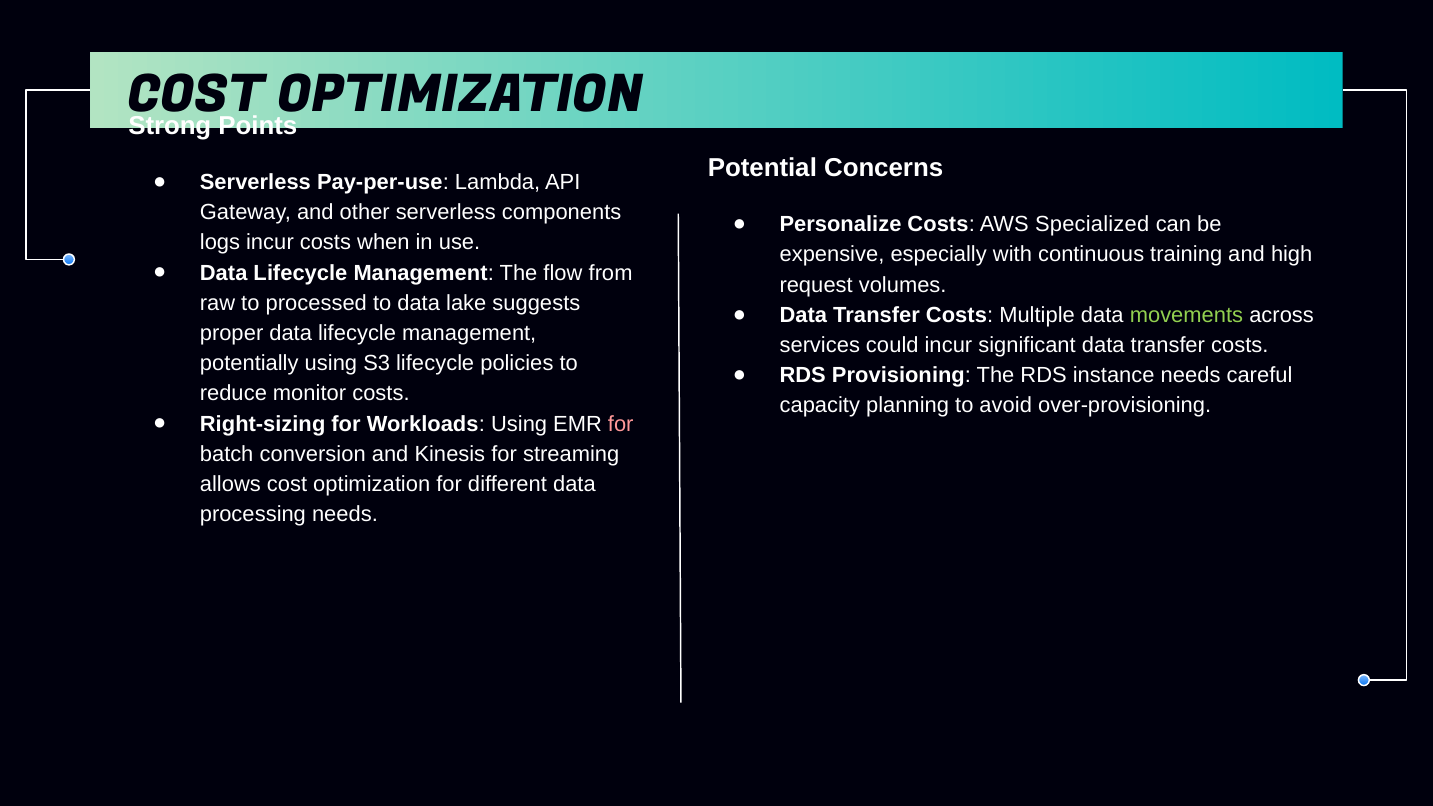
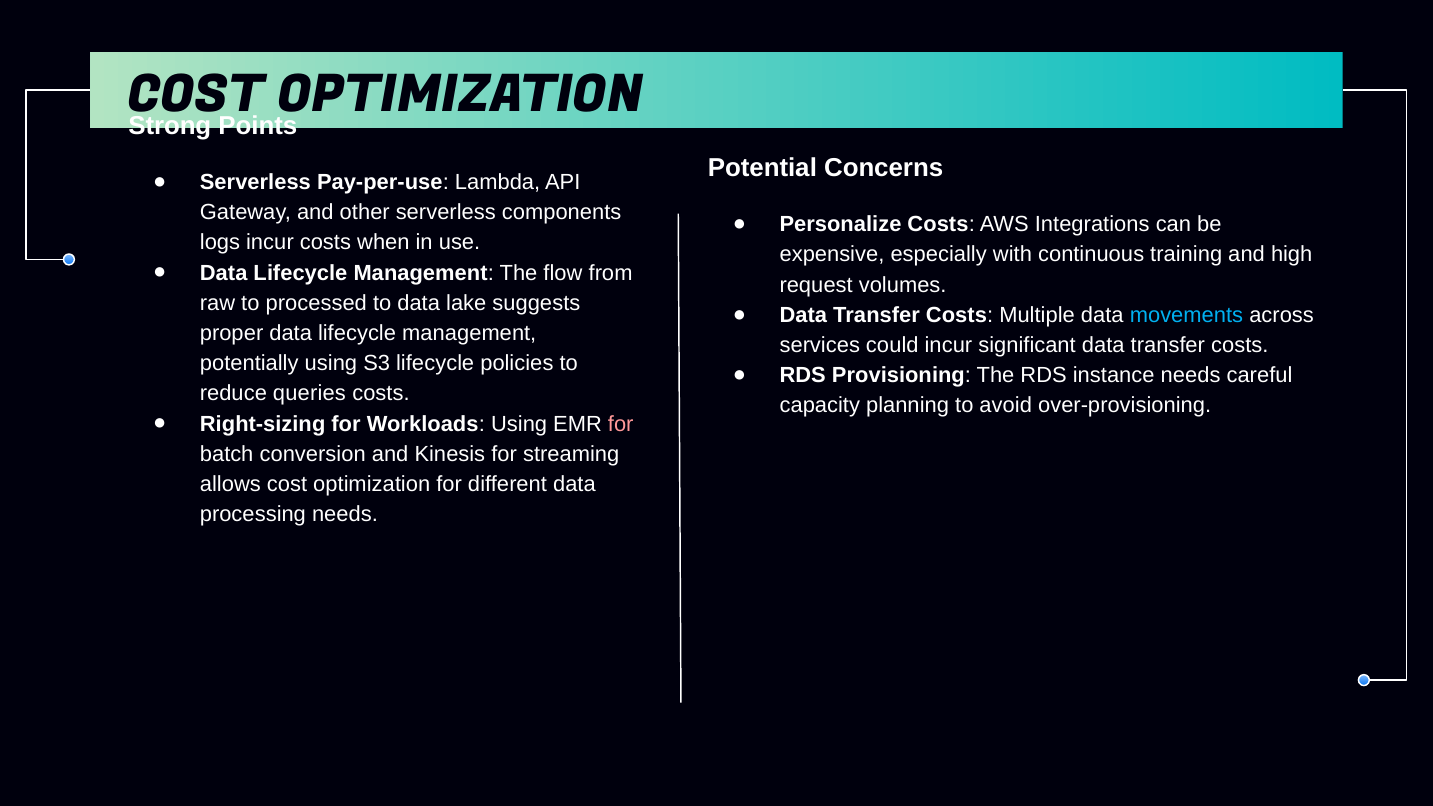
Specialized: Specialized -> Integrations
movements colour: light green -> light blue
monitor: monitor -> queries
